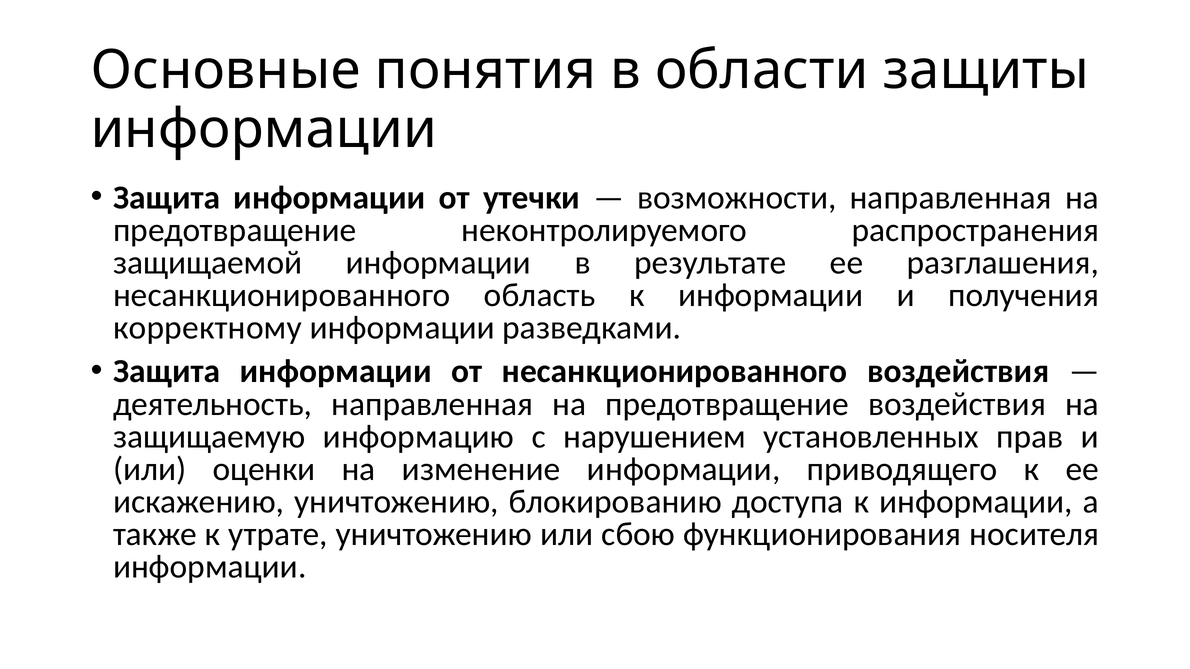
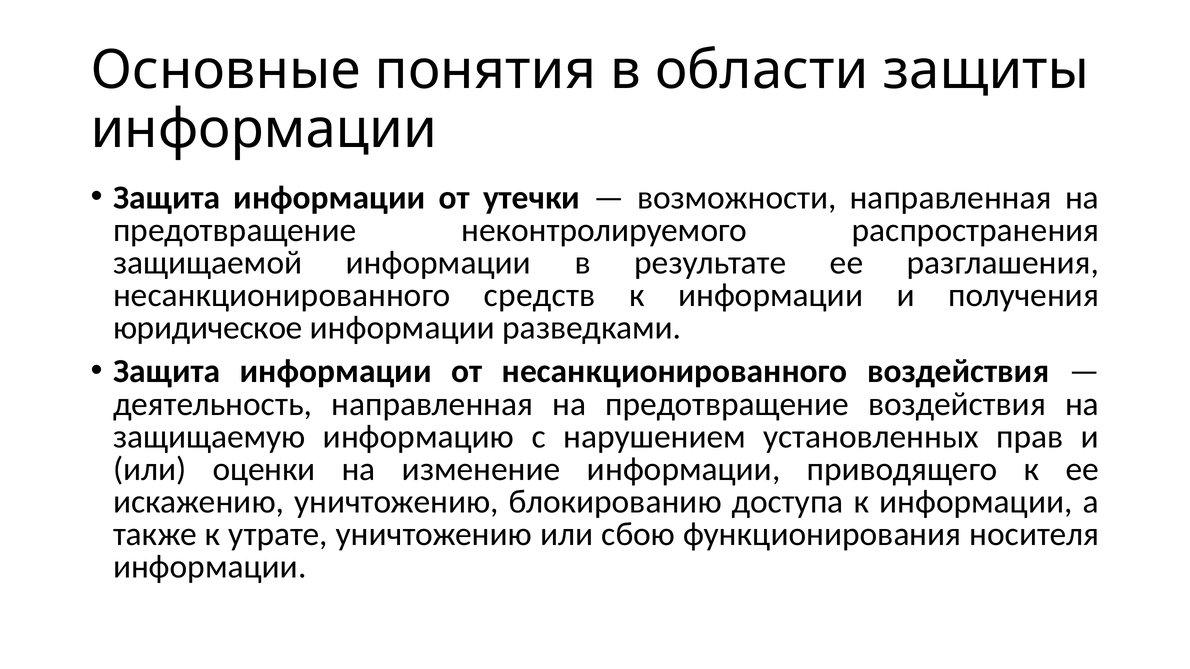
область: область -> средств
корректному: корректному -> юридическое
